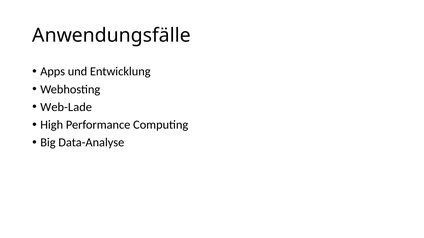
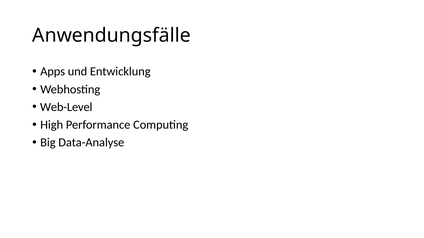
Web-Lade: Web-Lade -> Web-Level
